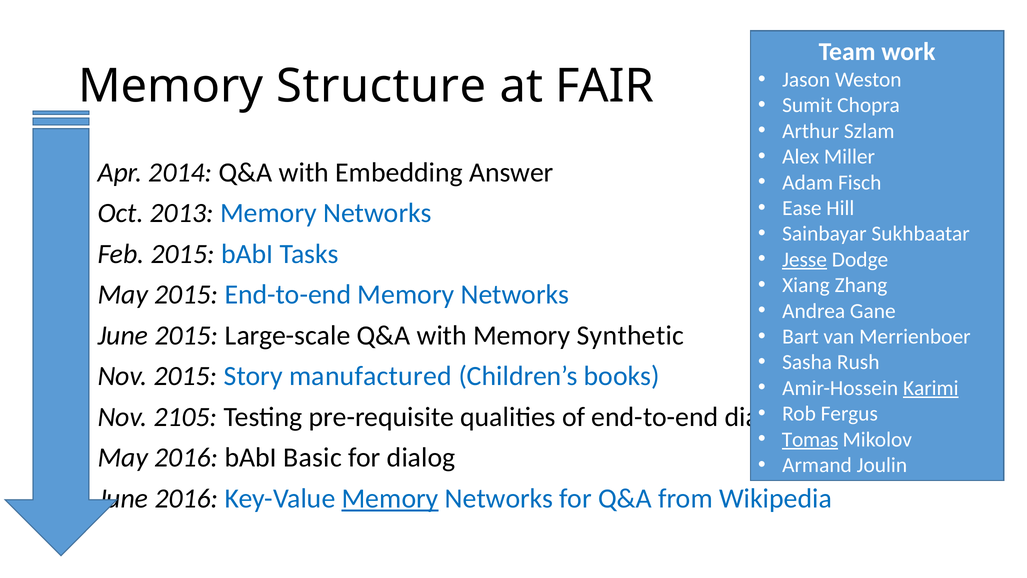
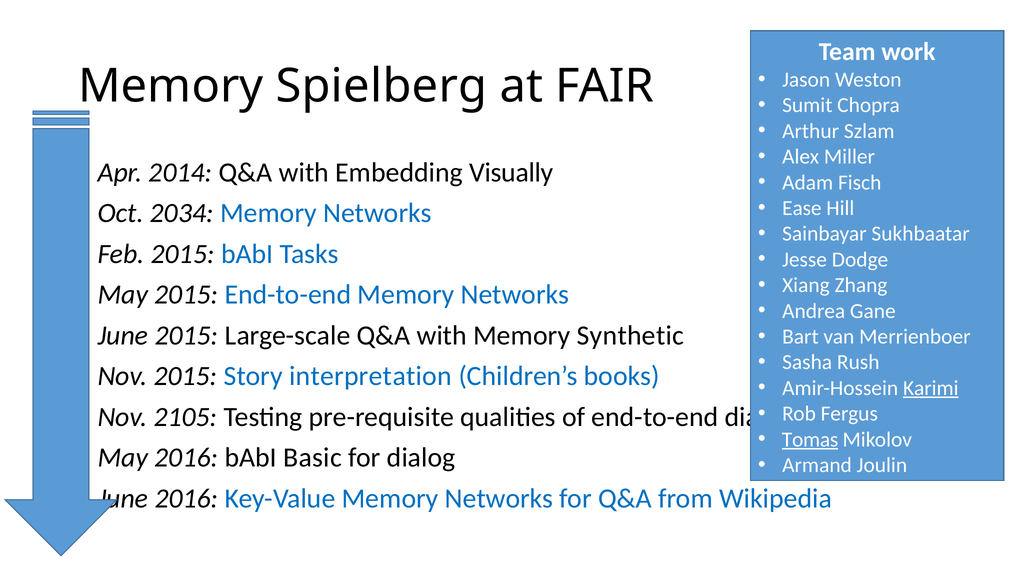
Structure: Structure -> Spielberg
Answer: Answer -> Visually
2013: 2013 -> 2034
Jesse underline: present -> none
manufactured: manufactured -> interpretation
Memory at (390, 498) underline: present -> none
